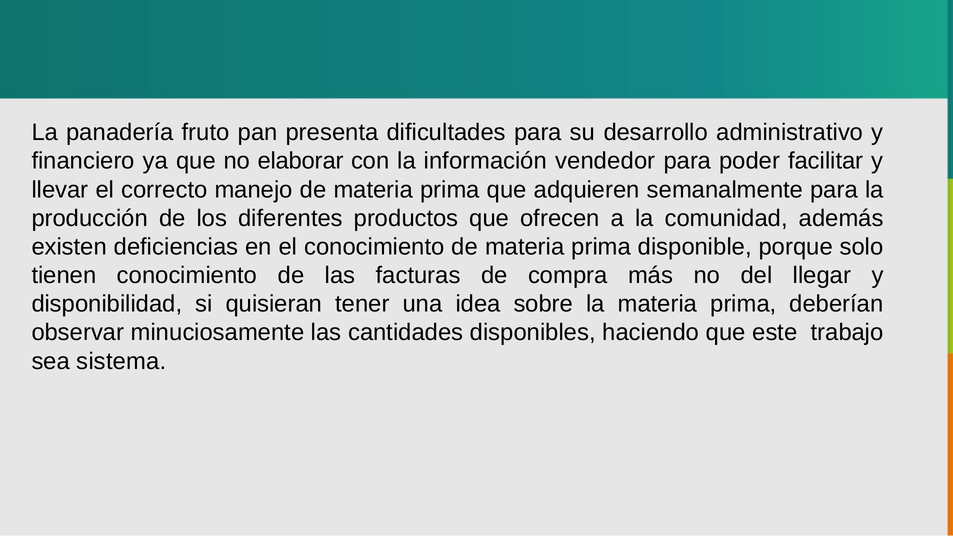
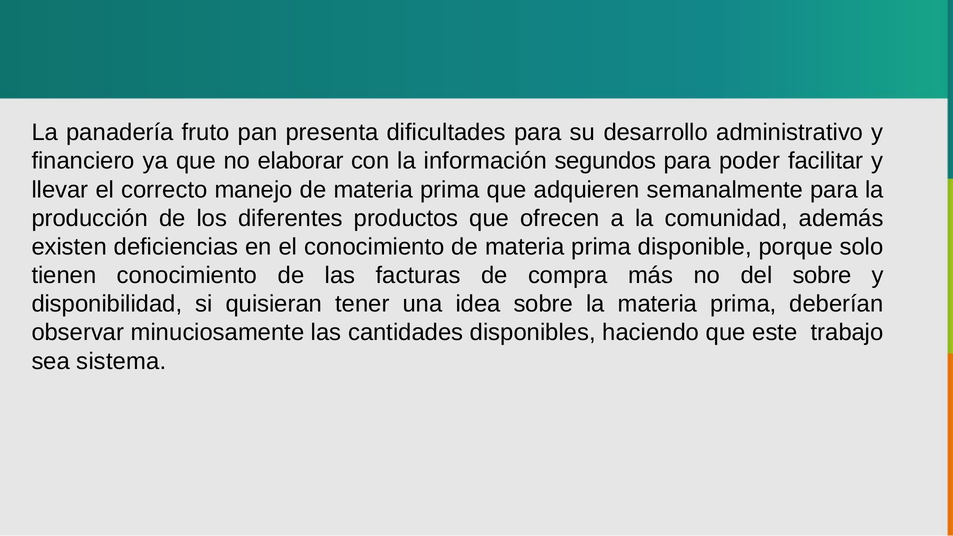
vendedor: vendedor -> segundos
del llegar: llegar -> sobre
